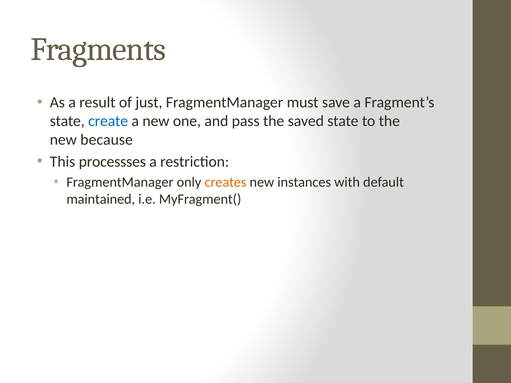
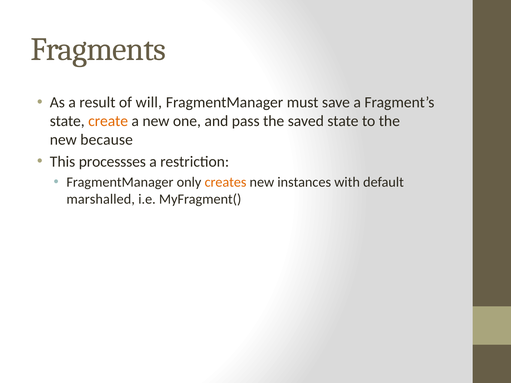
just: just -> will
create colour: blue -> orange
maintained: maintained -> marshalled
